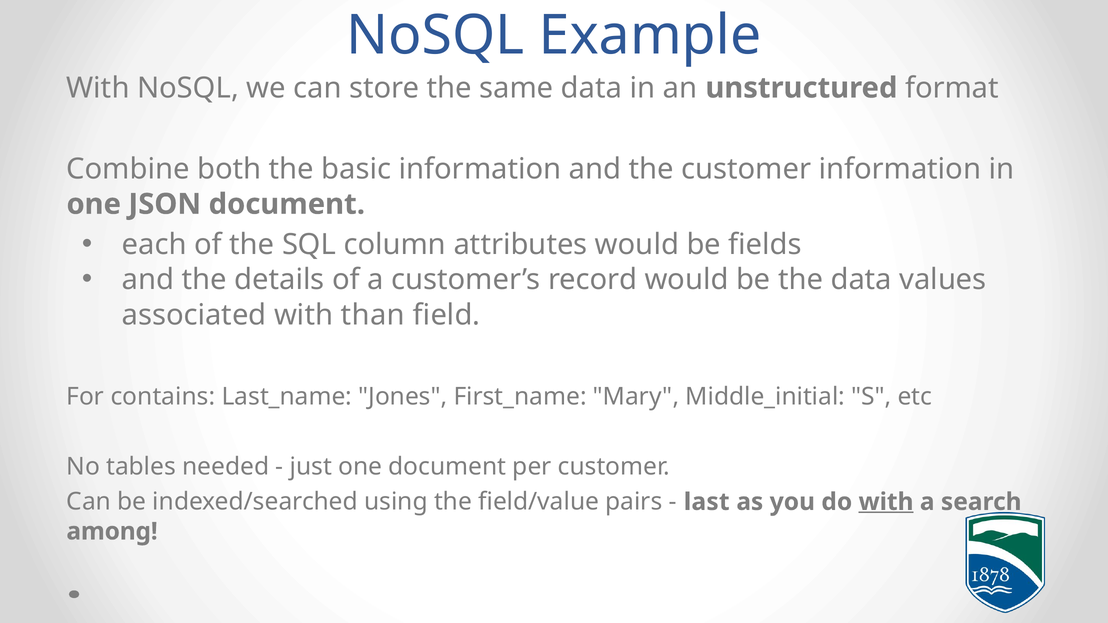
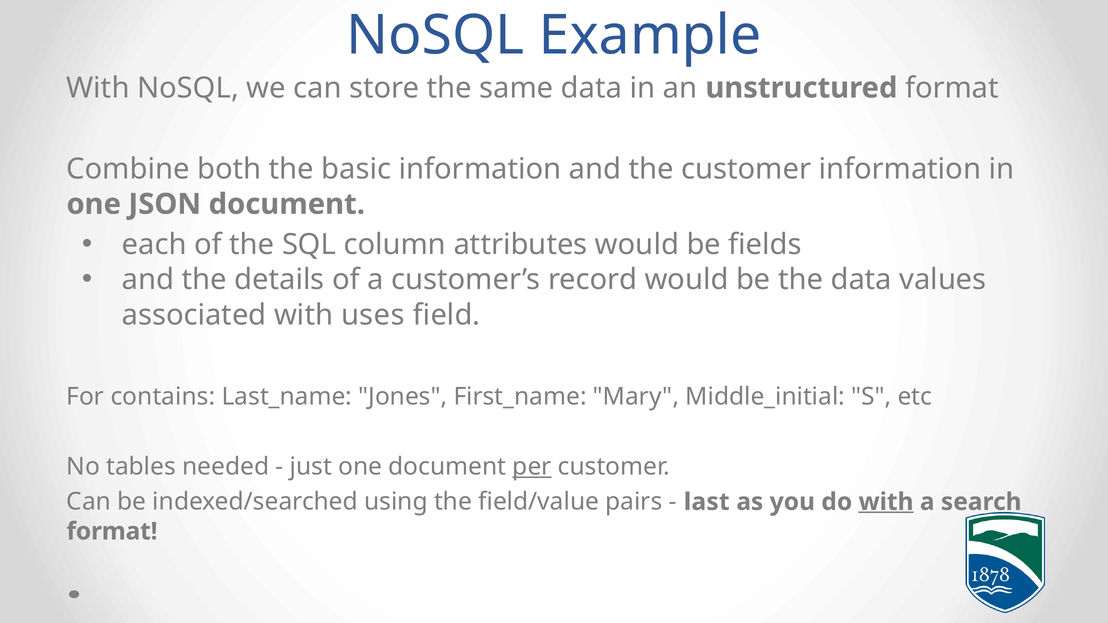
than: than -> uses
per underline: none -> present
among at (112, 532): among -> format
